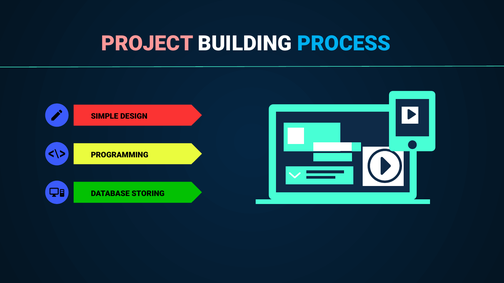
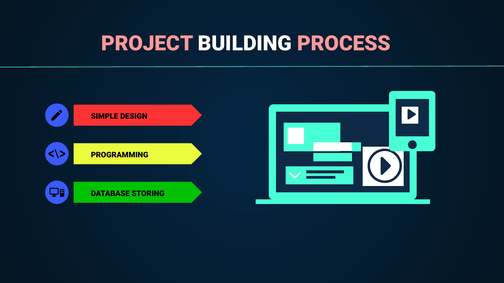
PROCESS colour: light blue -> pink
